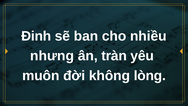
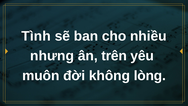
Đinh: Đinh -> Tình
tràn: tràn -> trên
